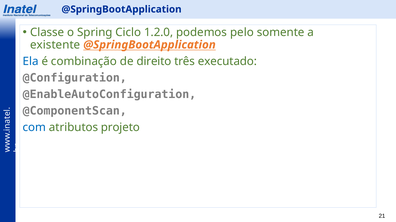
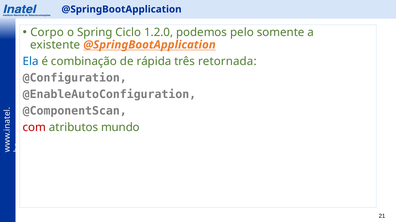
Classe: Classe -> Corpo
direito: direito -> rápida
executado: executado -> retornada
com colour: blue -> red
projeto: projeto -> mundo
